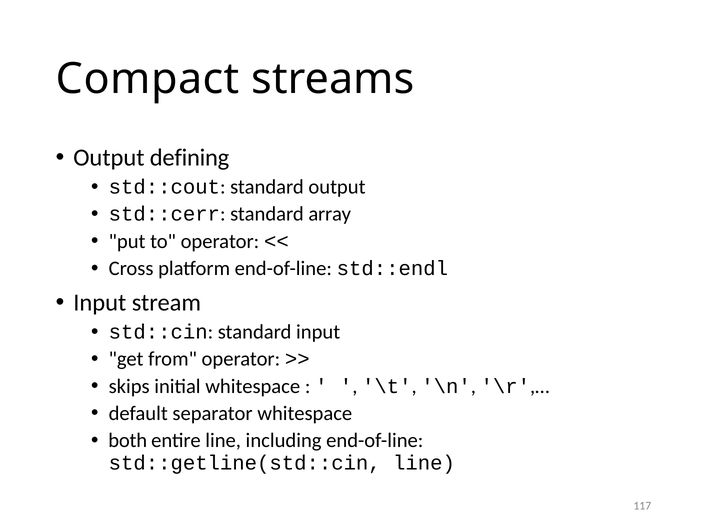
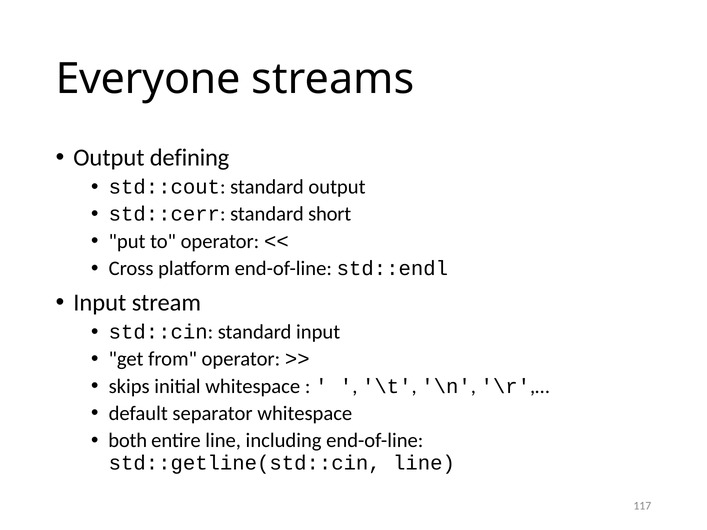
Compact: Compact -> Everyone
array: array -> short
